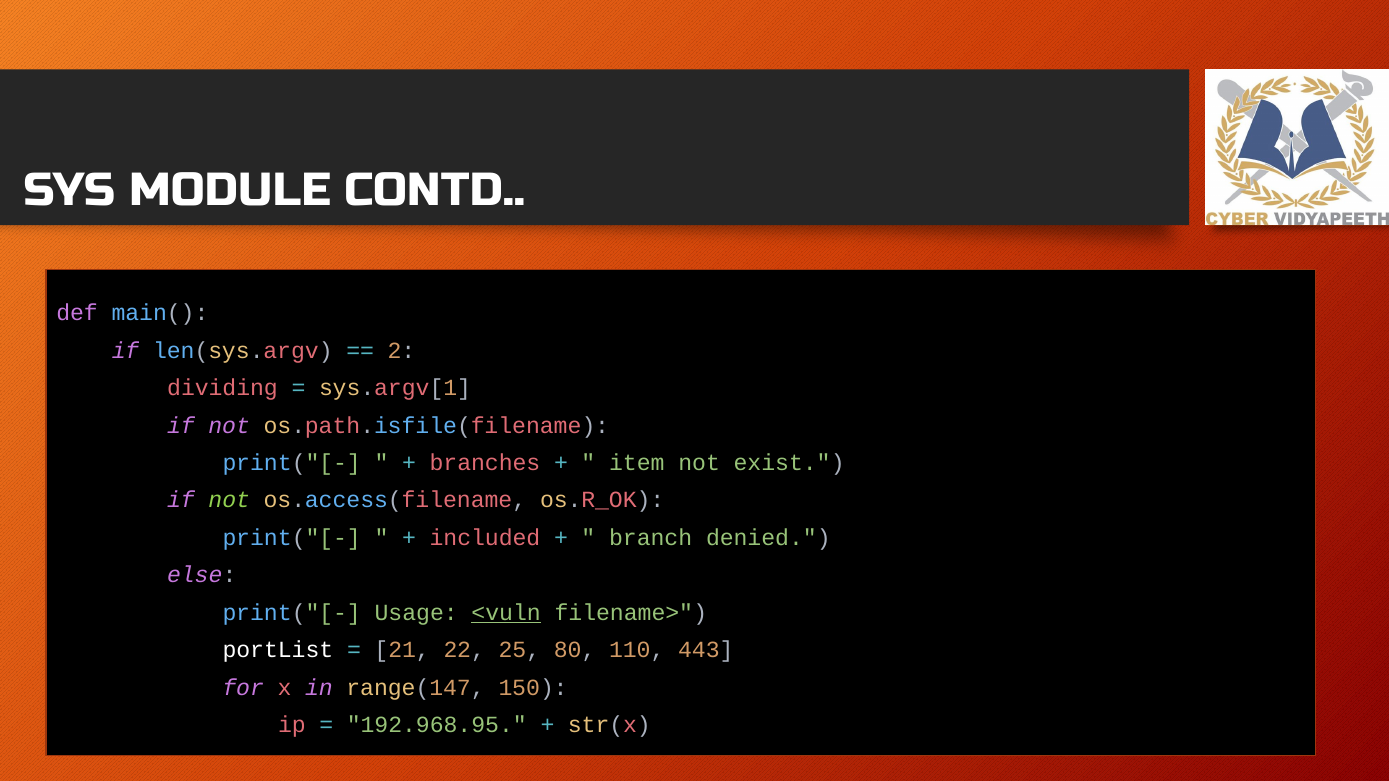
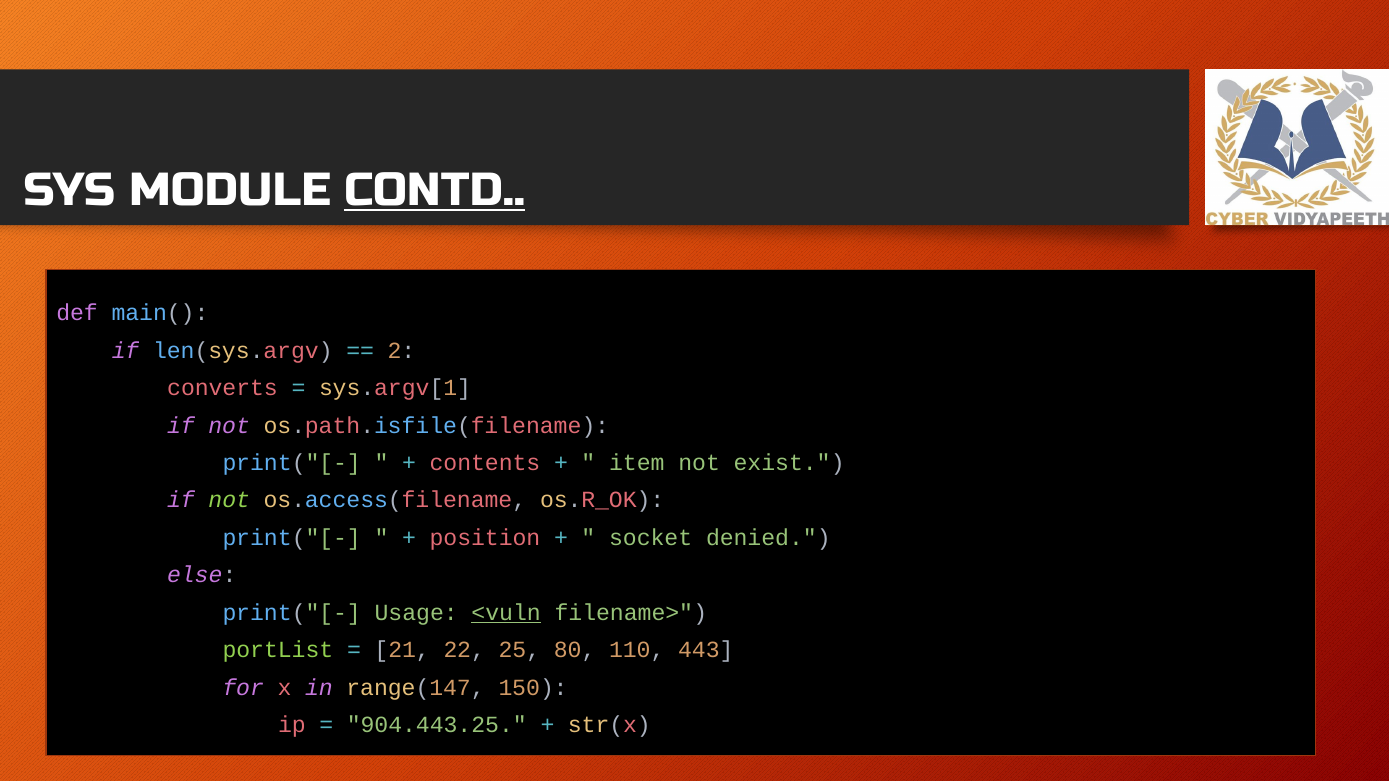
CONTD underline: none -> present
dividing: dividing -> converts
branches: branches -> contents
included: included -> position
branch: branch -> socket
portList colour: white -> light green
192.968.95: 192.968.95 -> 904.443.25
